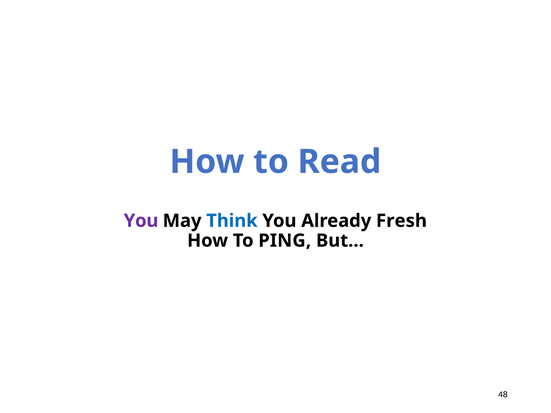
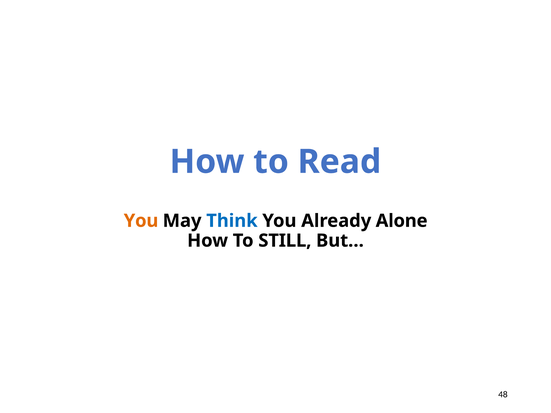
You at (141, 221) colour: purple -> orange
Fresh: Fresh -> Alone
PING: PING -> STILL
